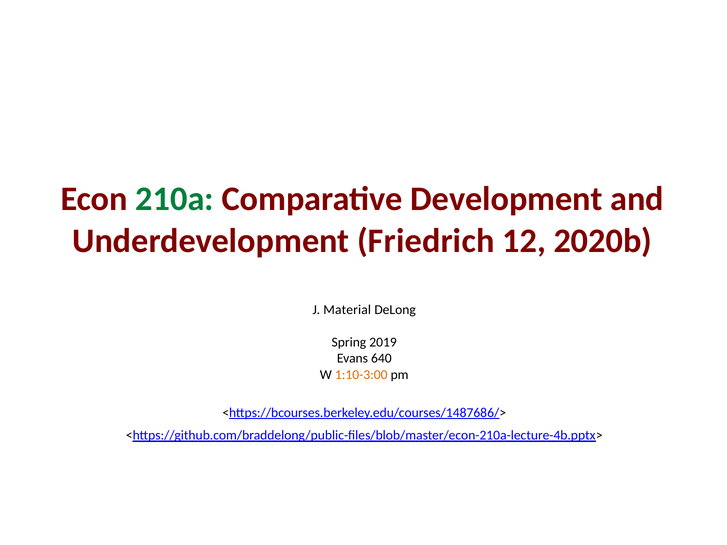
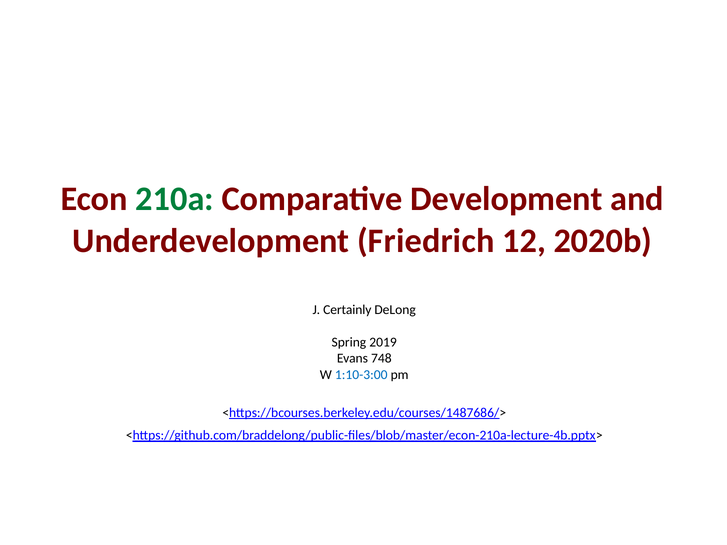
Material: Material -> Certainly
640: 640 -> 748
1:10-3:00 colour: orange -> blue
